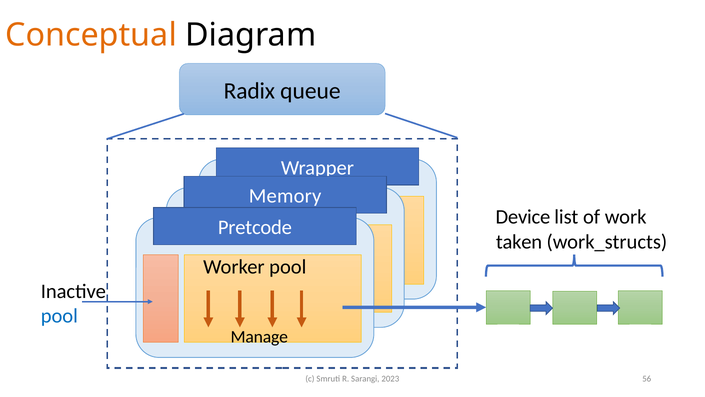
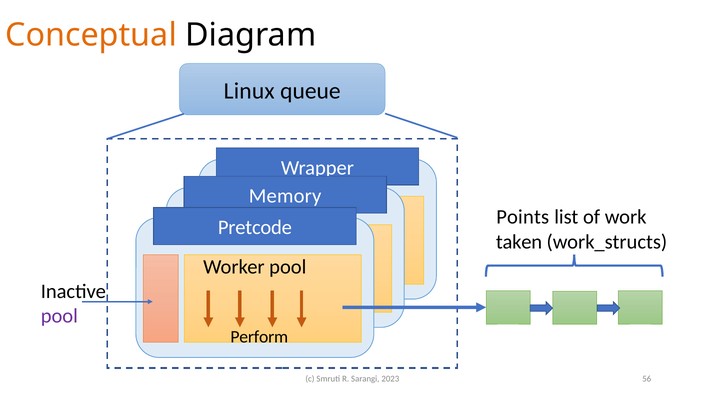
Radix: Radix -> Linux
Device: Device -> Points
pool at (59, 316) colour: blue -> purple
Manage: Manage -> Perform
